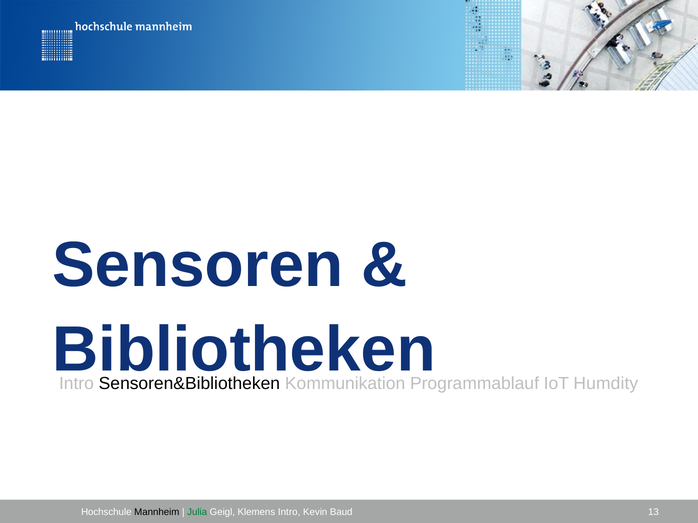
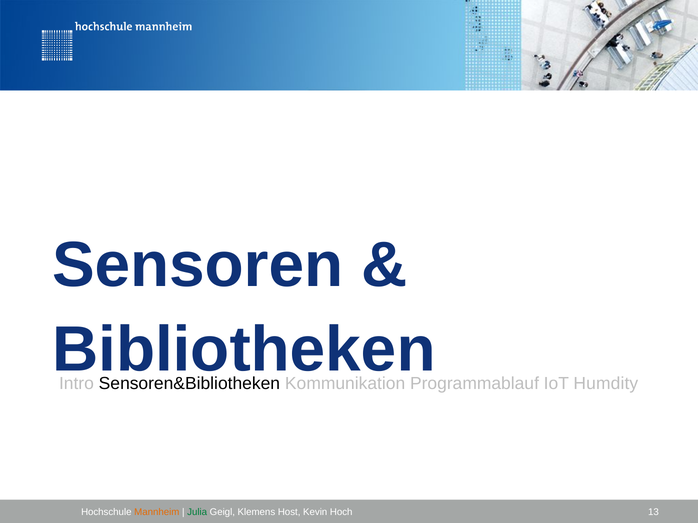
Mannheim colour: black -> orange
Klemens Intro: Intro -> Host
Baud: Baud -> Hoch
